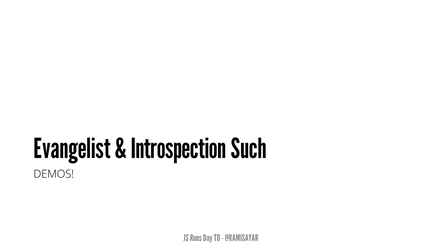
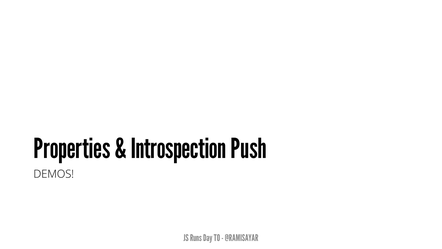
Evangelist: Evangelist -> Properties
Such: Such -> Push
